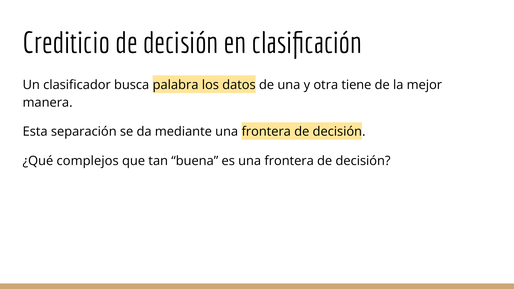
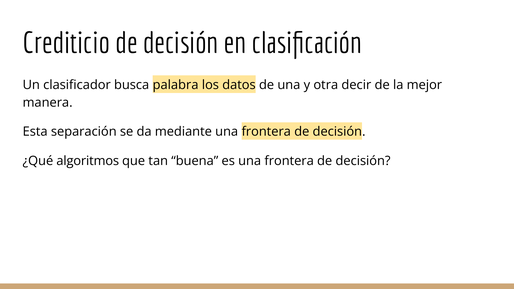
tiene: tiene -> decir
complejos: complejos -> algoritmos
